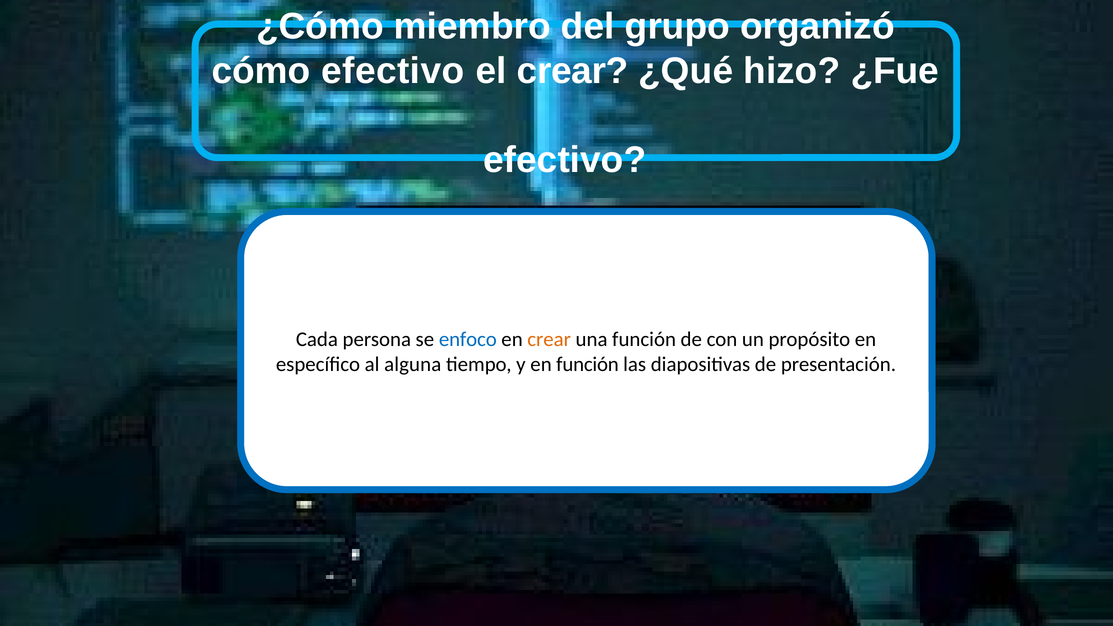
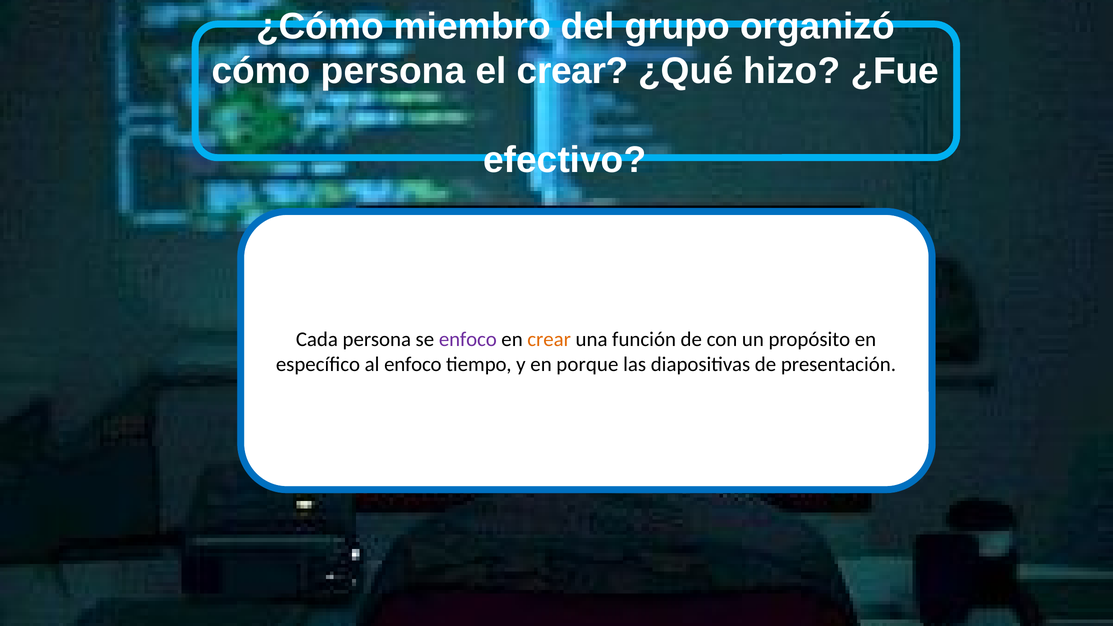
cómo efectivo: efectivo -> persona
enfoco at (468, 340) colour: blue -> purple
al alguna: alguna -> enfoco
en función: función -> porque
